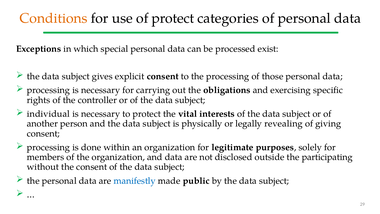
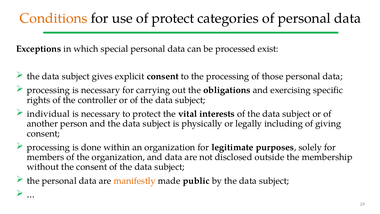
revealing: revealing -> including
participating: participating -> membership
manifestly colour: blue -> orange
